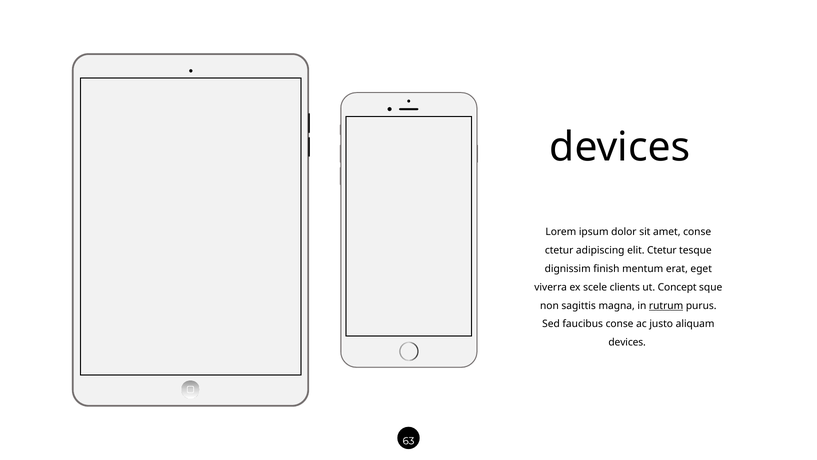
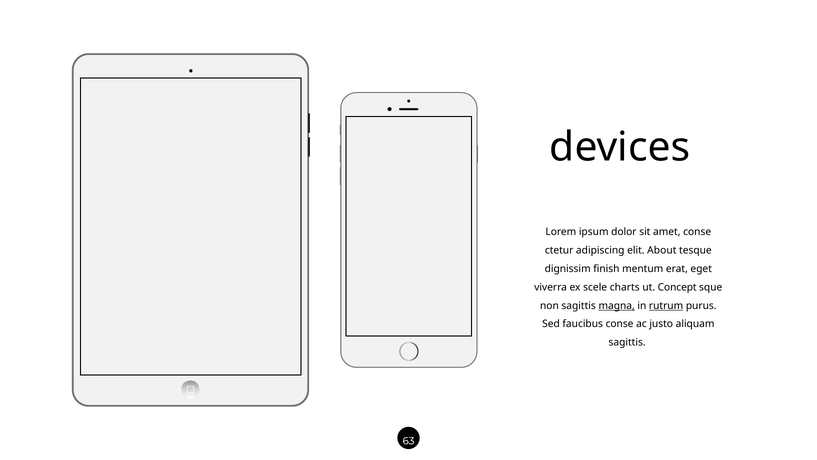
elit Ctetur: Ctetur -> About
clients: clients -> charts
magna underline: none -> present
devices at (627, 342): devices -> sagittis
